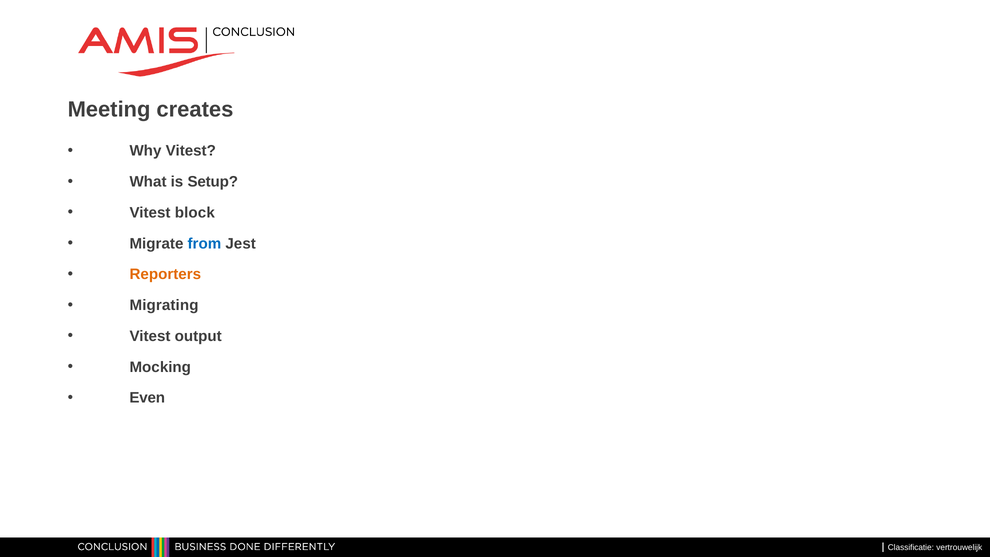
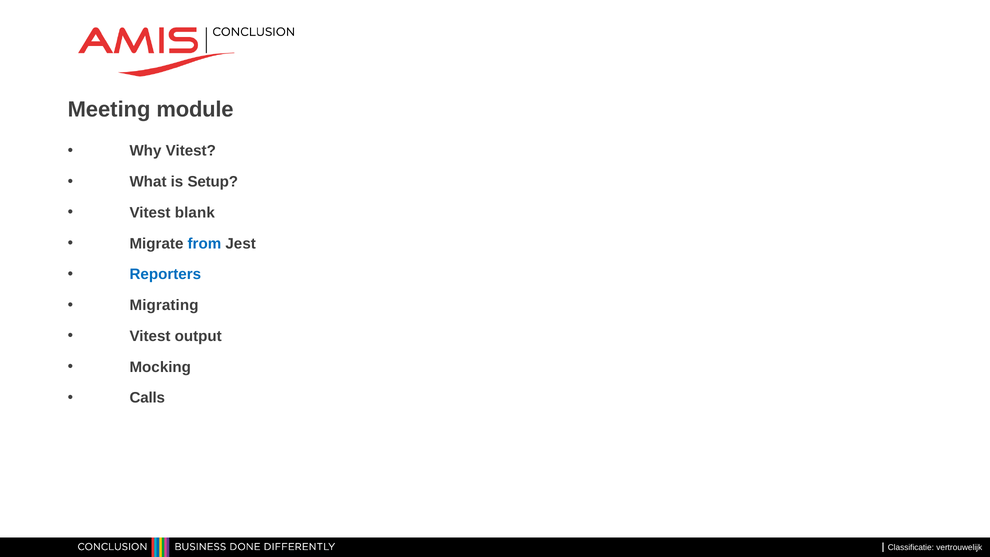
creates: creates -> module
block: block -> blank
Reporters colour: orange -> blue
Even: Even -> Calls
